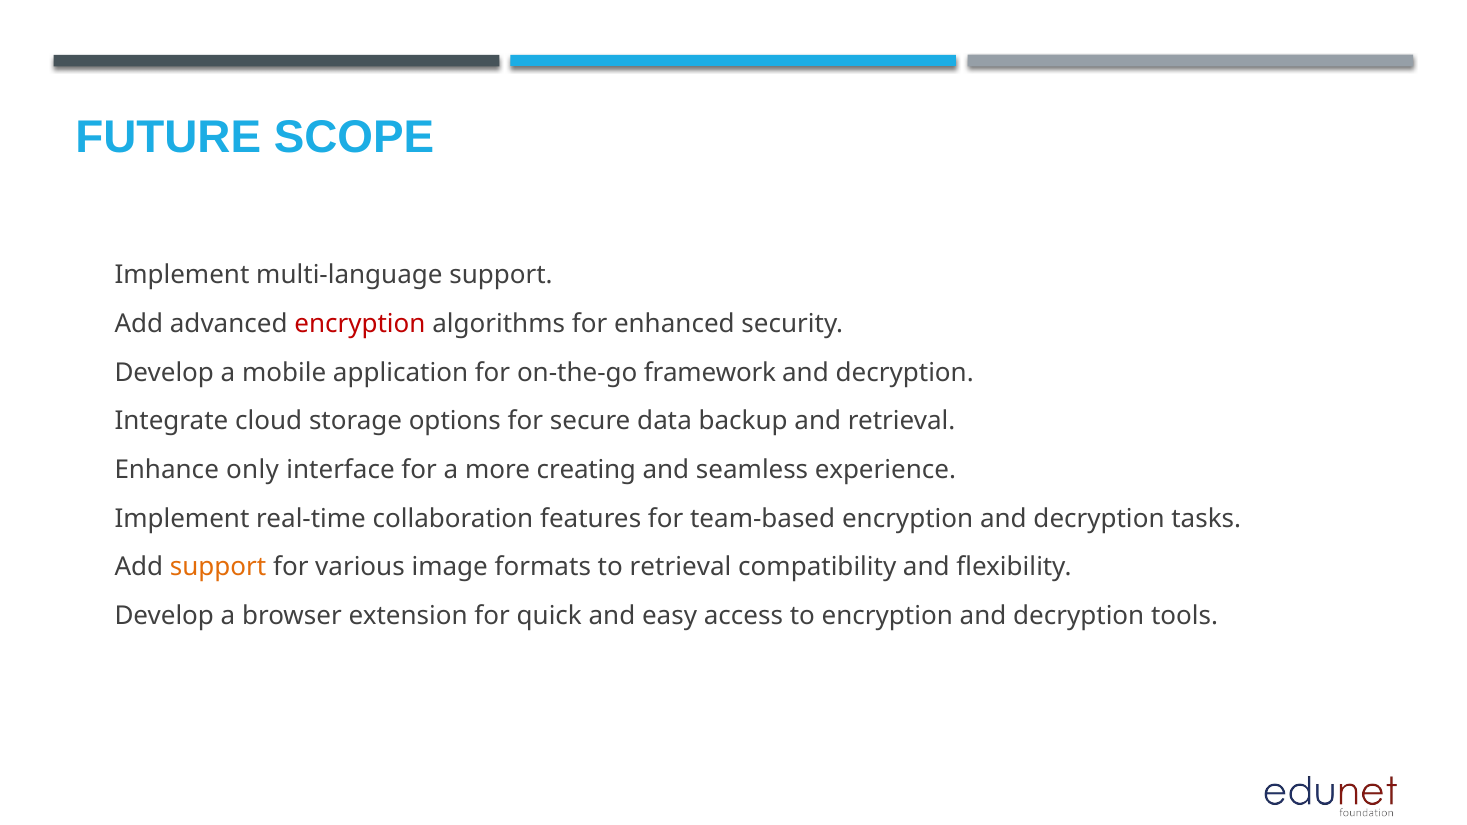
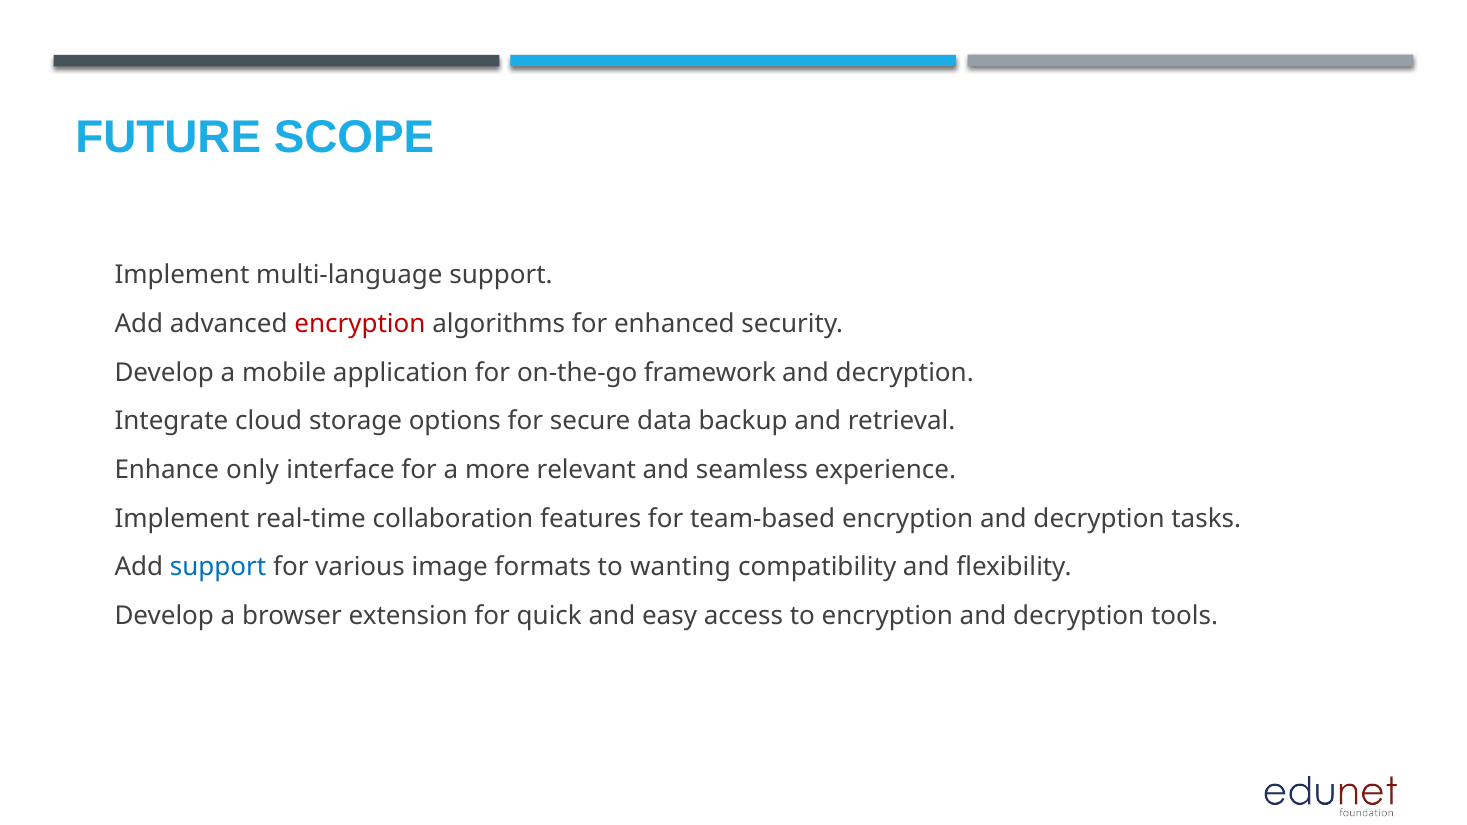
creating: creating -> relevant
support at (218, 567) colour: orange -> blue
to retrieval: retrieval -> wanting
